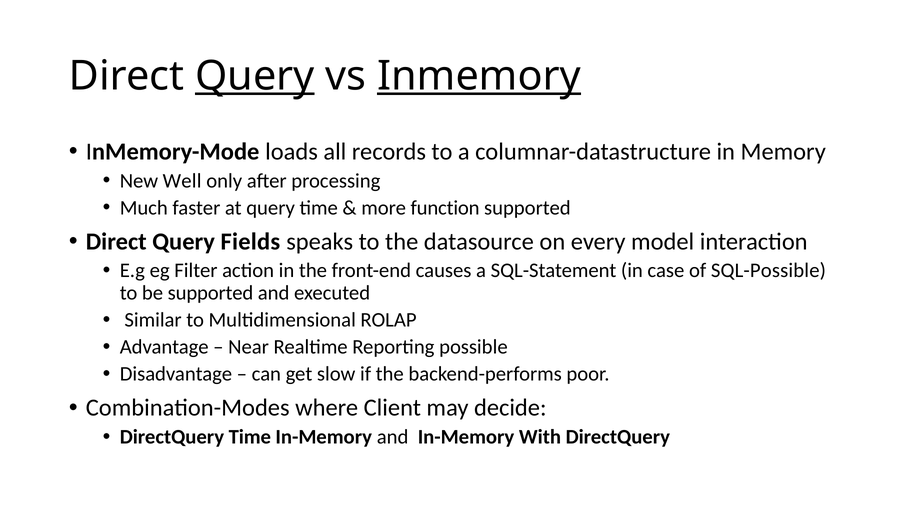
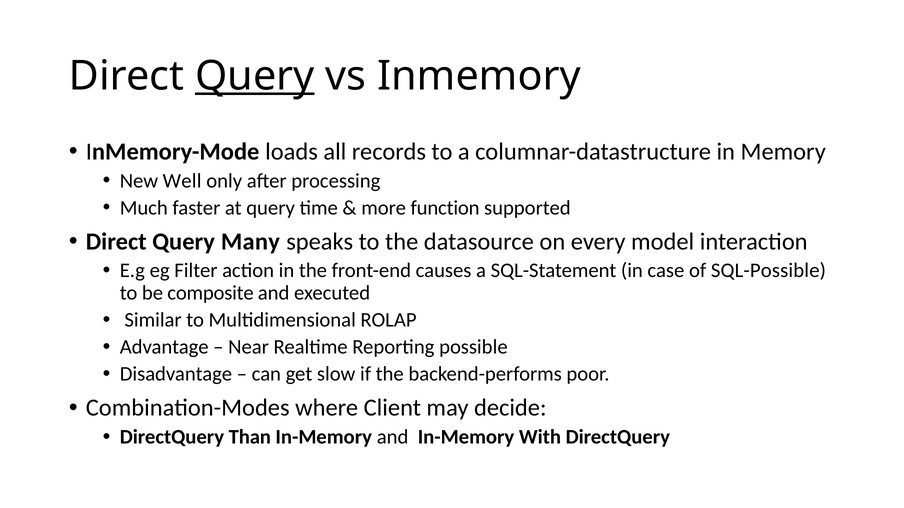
Inmemory underline: present -> none
Fields: Fields -> Many
be supported: supported -> composite
DirectQuery Time: Time -> Than
